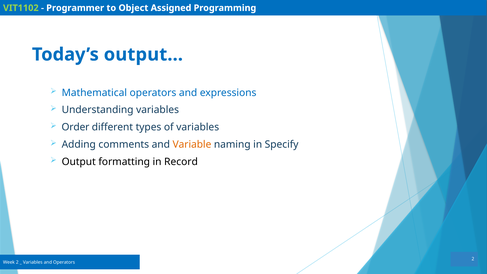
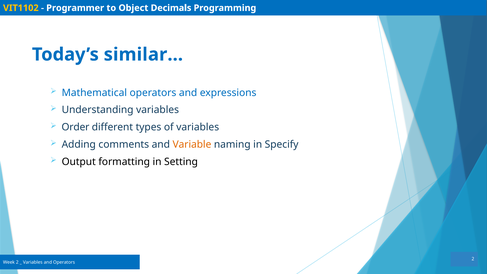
VIT1102 colour: light green -> yellow
Assigned: Assigned -> Decimals
output…: output… -> similar…
Record: Record -> Setting
